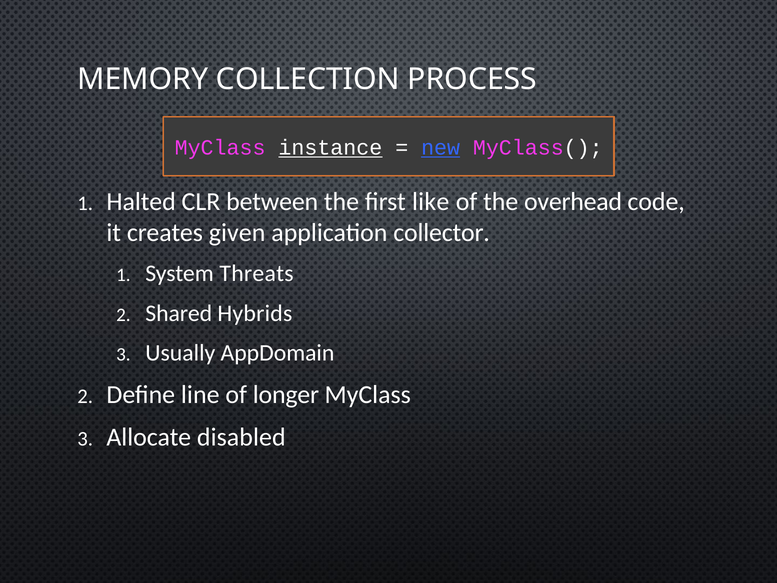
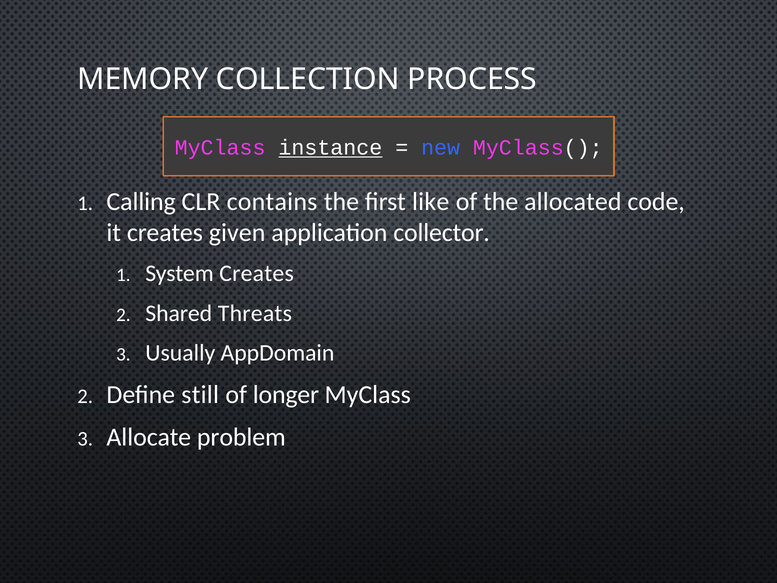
new underline: present -> none
Halted: Halted -> Calling
between: between -> contains
overhead: overhead -> allocated
System Threats: Threats -> Creates
Hybrids: Hybrids -> Threats
line: line -> still
disabled: disabled -> problem
